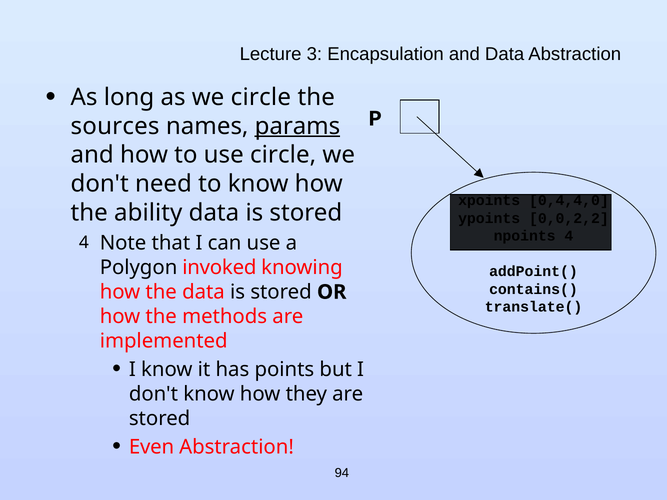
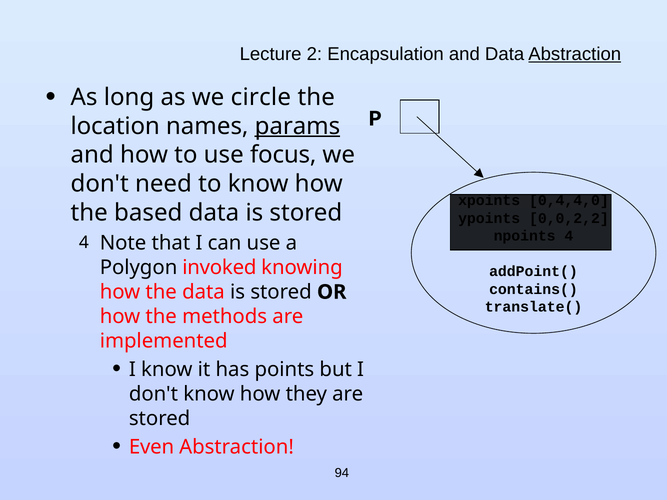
3: 3 -> 2
Abstraction at (575, 54) underline: none -> present
sources: sources -> location
use circle: circle -> focus
ability: ability -> based
